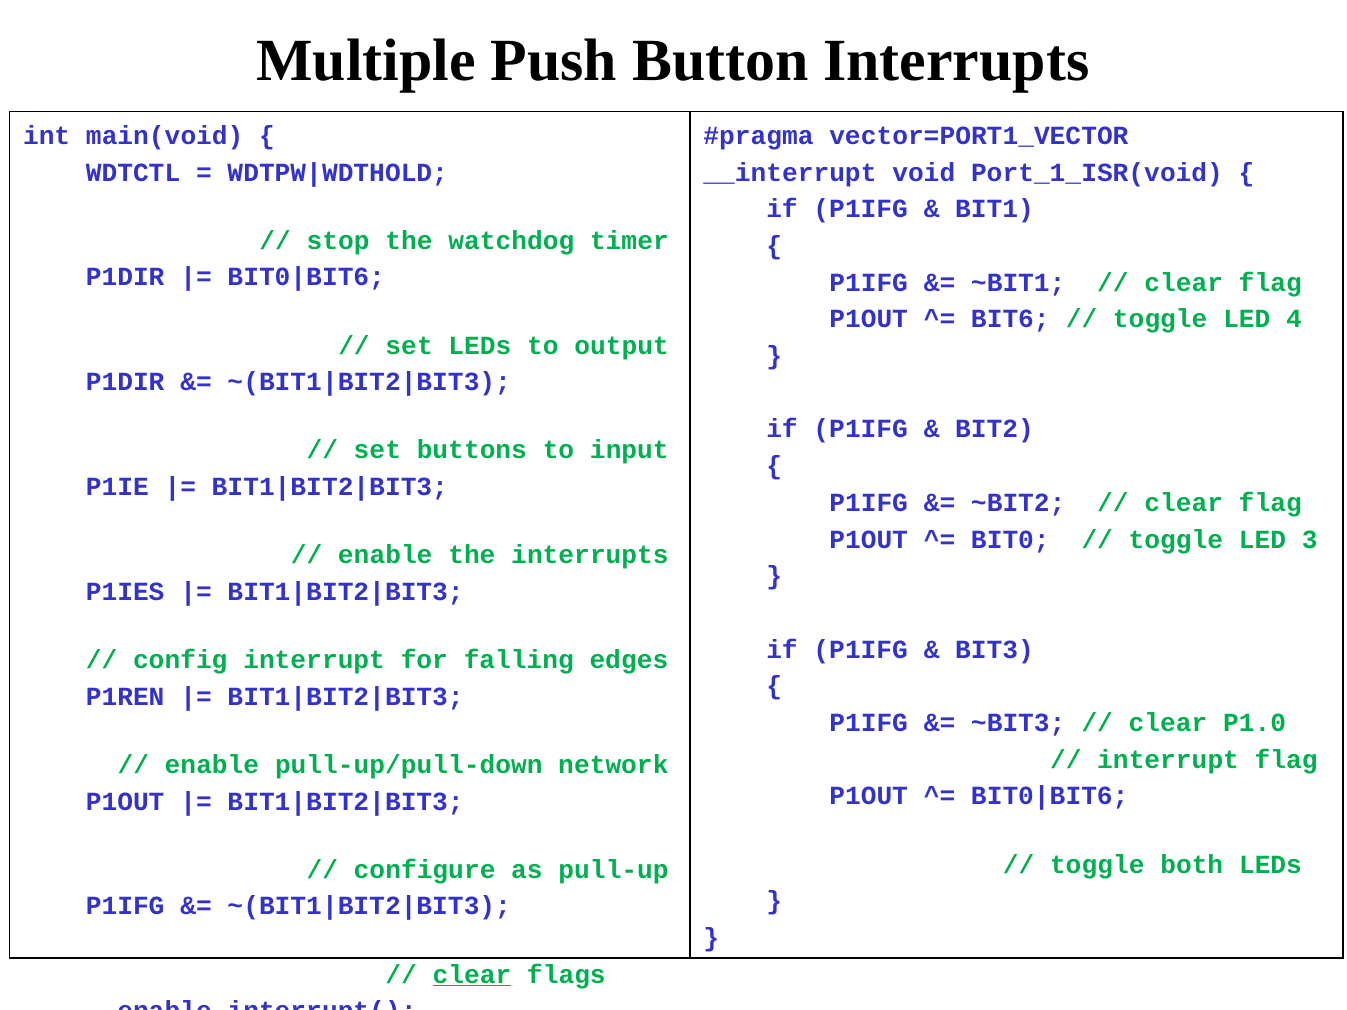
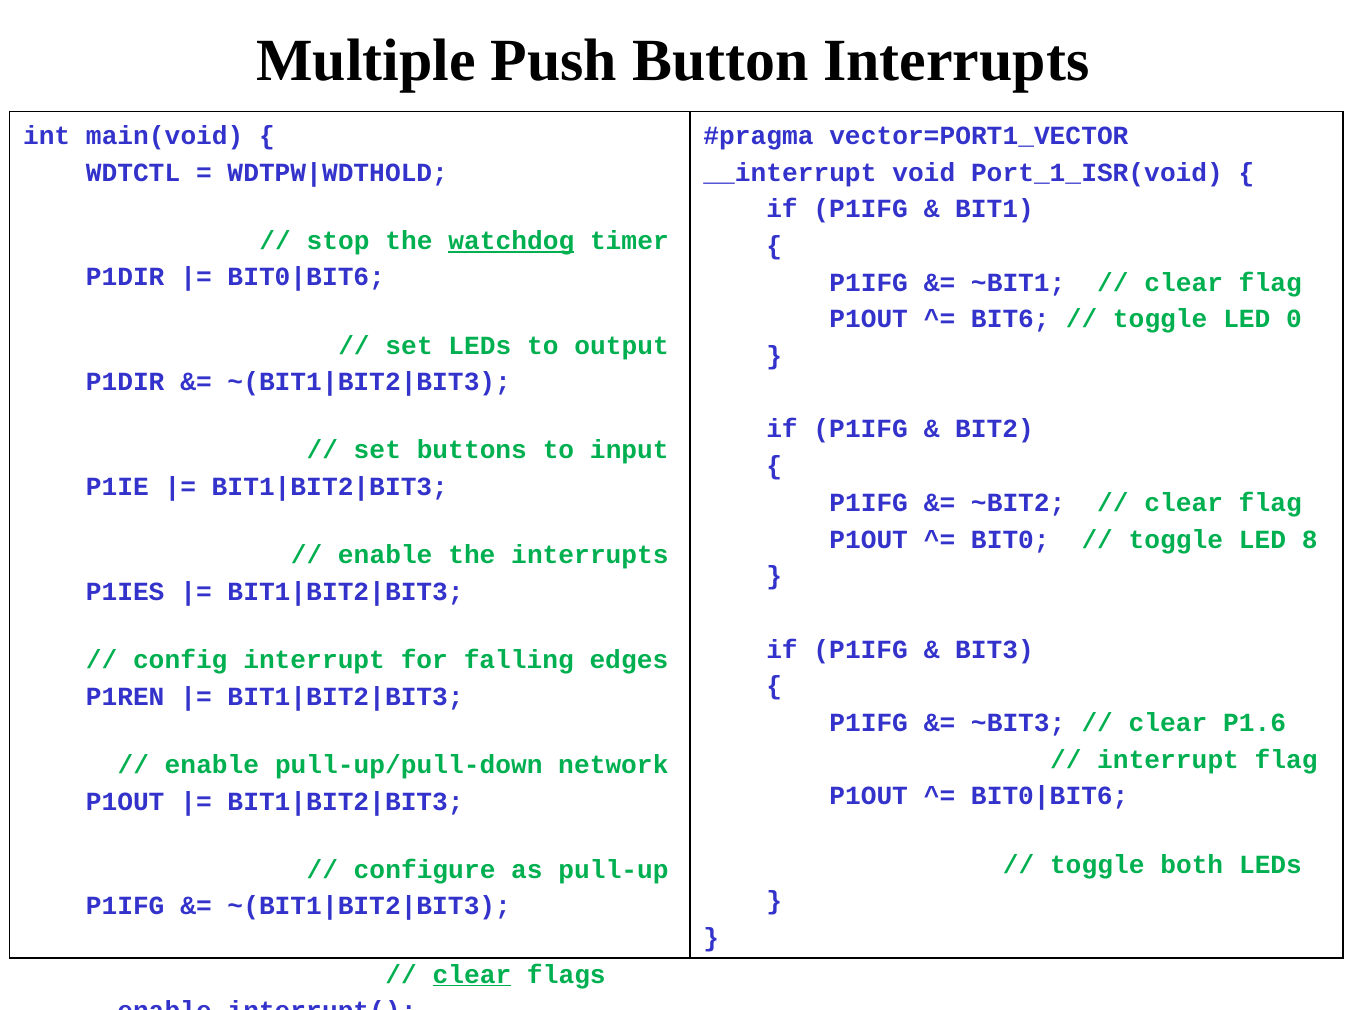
watchdog underline: none -> present
LED 4: 4 -> 0
3: 3 -> 8
P1.0: P1.0 -> P1.6
